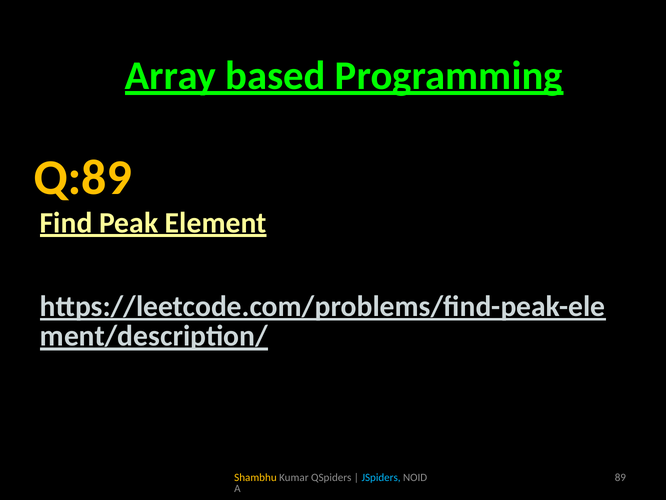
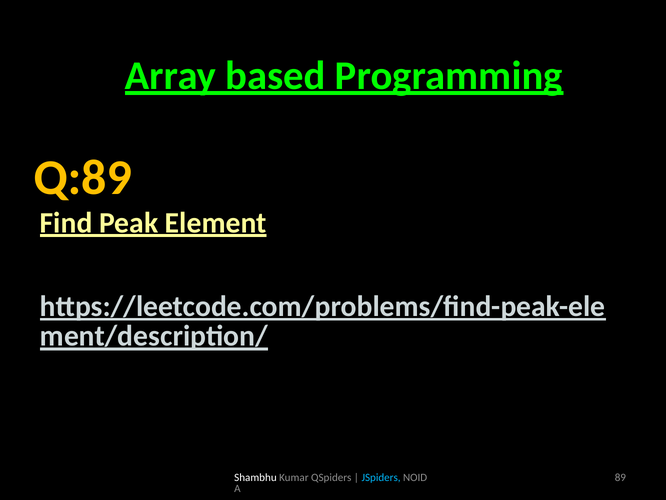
Shambhu colour: yellow -> white
